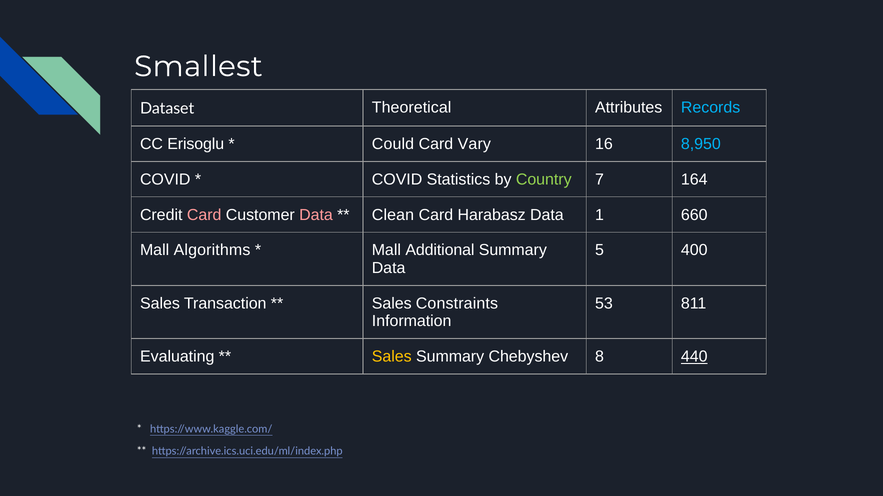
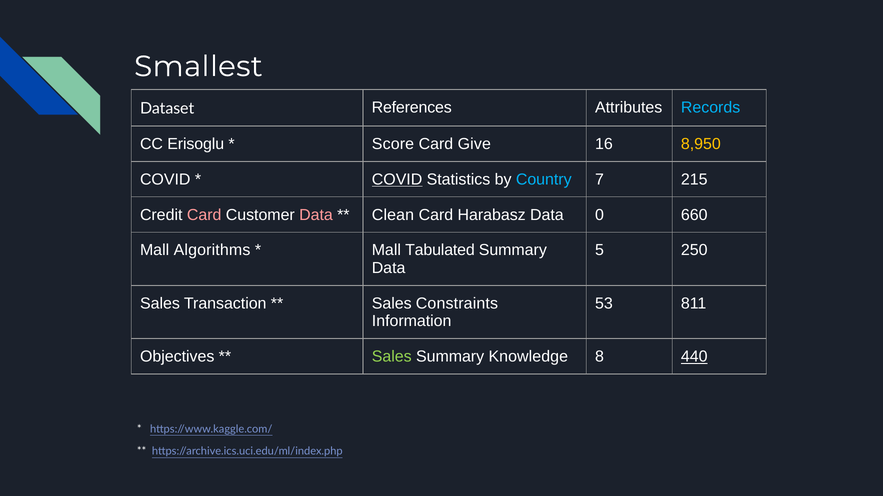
Theoretical: Theoretical -> References
Could: Could -> Score
Vary: Vary -> Give
8,950 colour: light blue -> yellow
COVID at (397, 180) underline: none -> present
Country colour: light green -> light blue
164: 164 -> 215
1: 1 -> 0
Additional: Additional -> Tabulated
400: 400 -> 250
Evaluating: Evaluating -> Objectives
Sales at (392, 357) colour: yellow -> light green
Chebyshev: Chebyshev -> Knowledge
